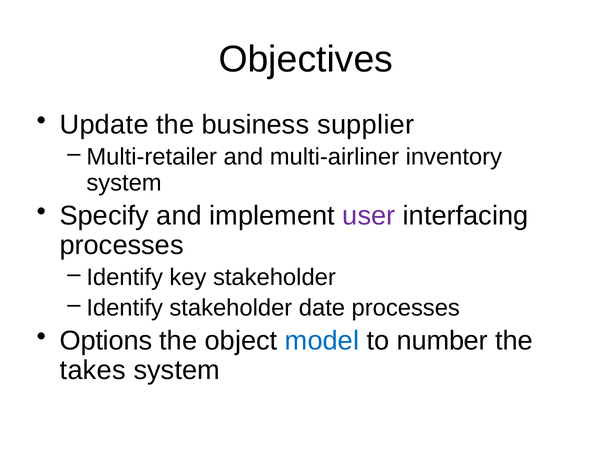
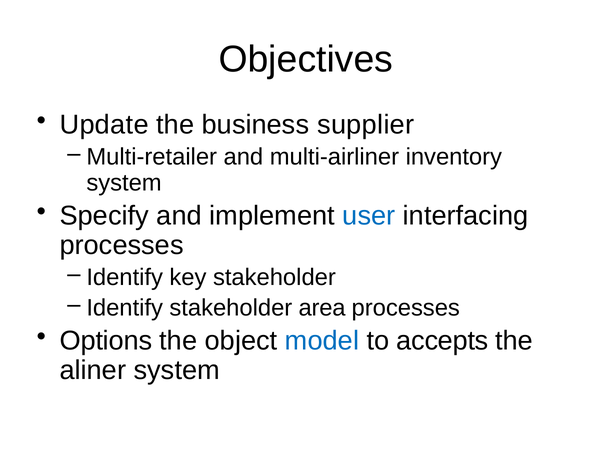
user colour: purple -> blue
date: date -> area
number: number -> accepts
takes: takes -> aliner
